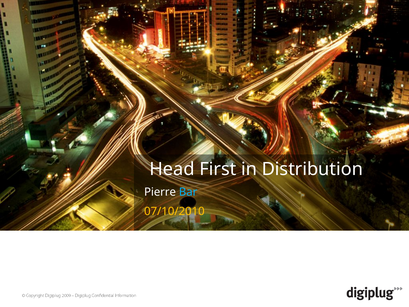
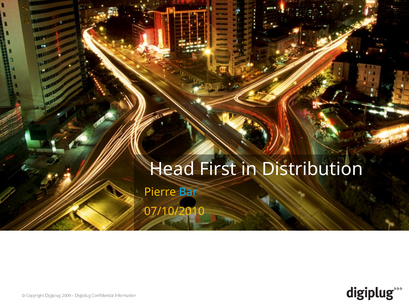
Pierre colour: white -> yellow
